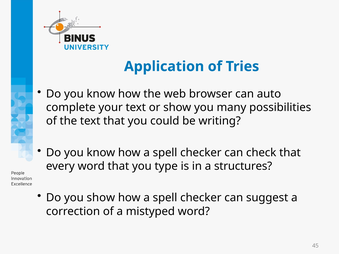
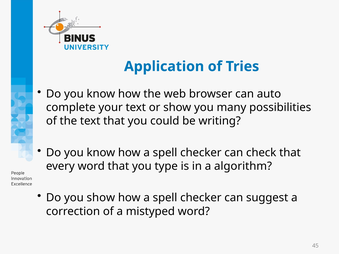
structures: structures -> algorithm
